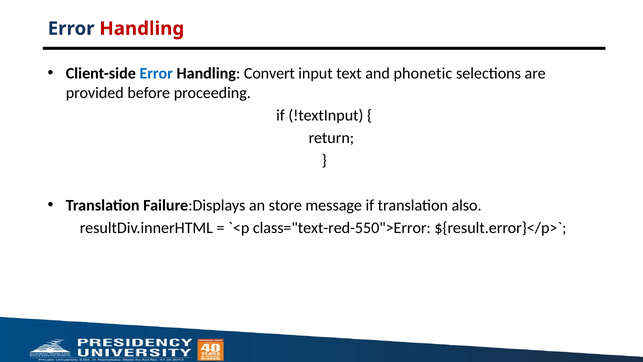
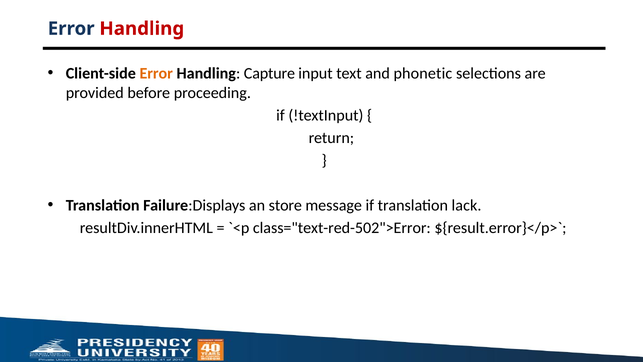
Error at (156, 73) colour: blue -> orange
Convert: Convert -> Capture
also: also -> lack
class="text-red-550">Error: class="text-red-550">Error -> class="text-red-502">Error
